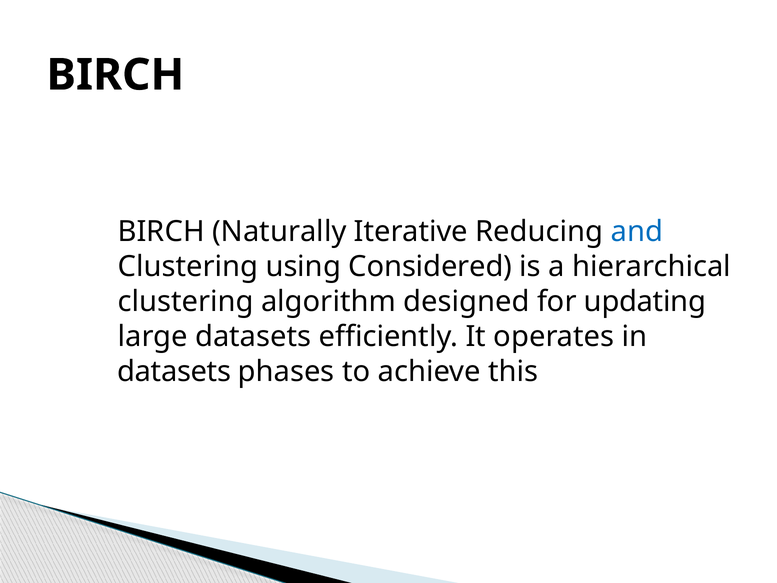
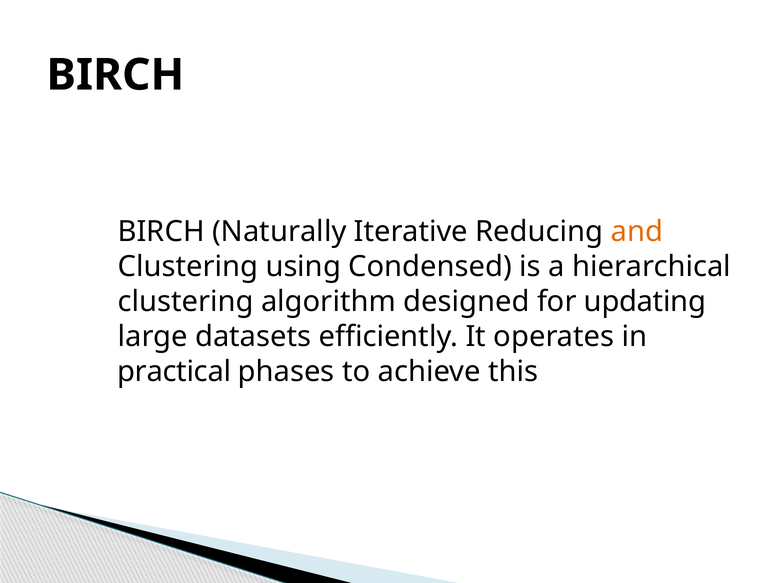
and colour: blue -> orange
Considered: Considered -> Condensed
datasets at (174, 371): datasets -> practical
